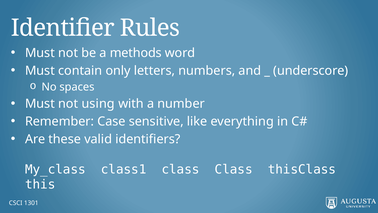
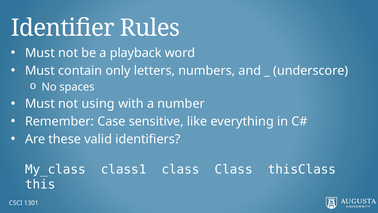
methods: methods -> playback
